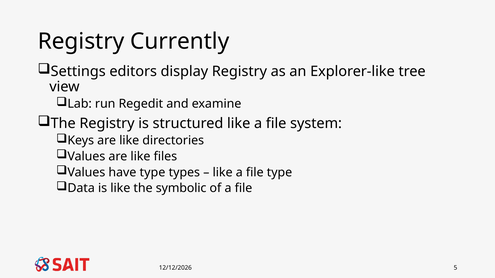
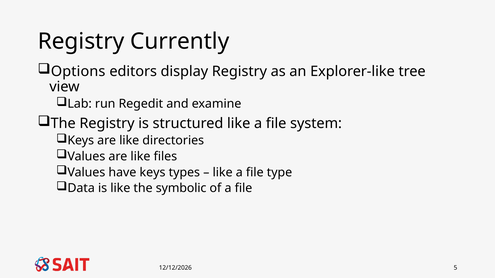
Settings: Settings -> Options
have type: type -> keys
